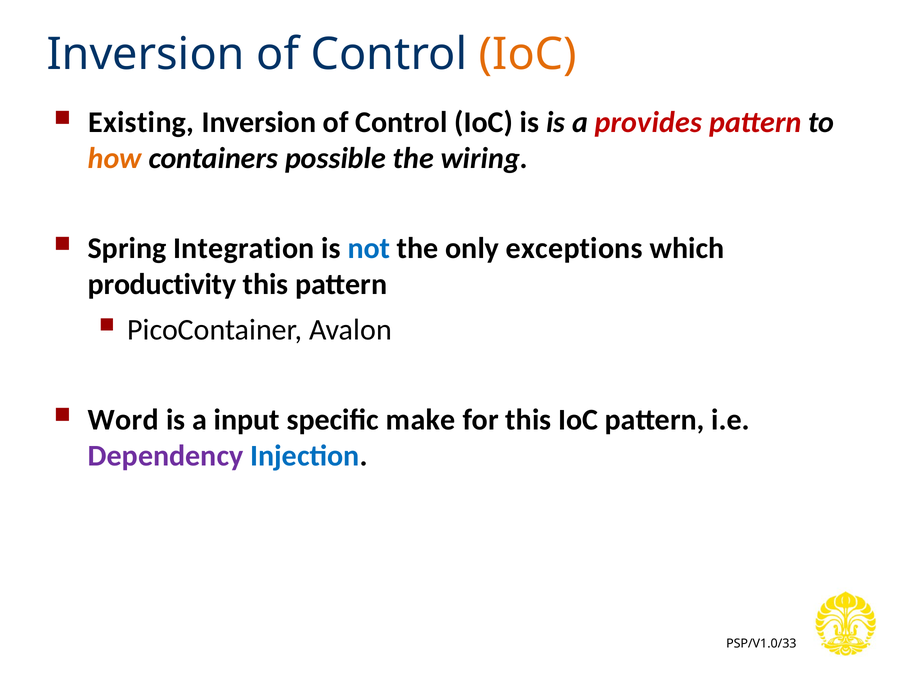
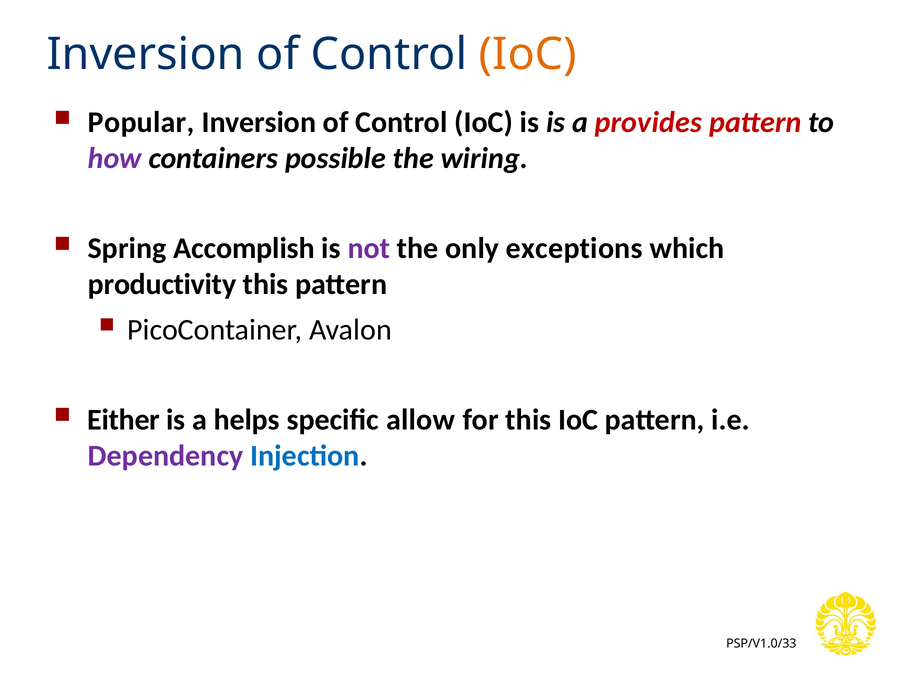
Existing: Existing -> Popular
how colour: orange -> purple
Integration: Integration -> Accomplish
not colour: blue -> purple
Word: Word -> Either
input: input -> helps
make: make -> allow
